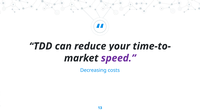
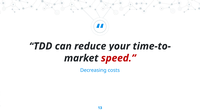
speed colour: purple -> red
